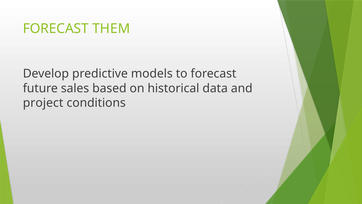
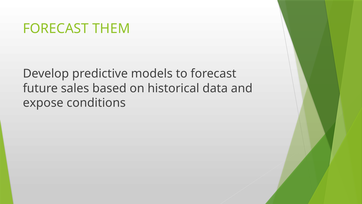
project: project -> expose
